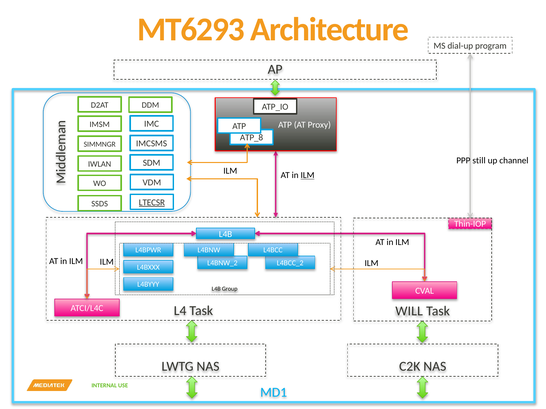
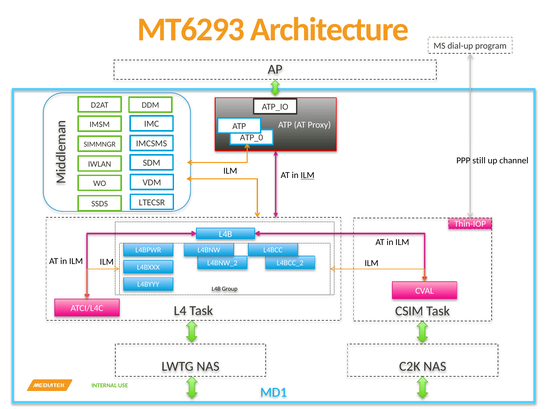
ATP_8: ATP_8 -> ATP_0
LTECSR underline: present -> none
WILL: WILL -> CSIM
